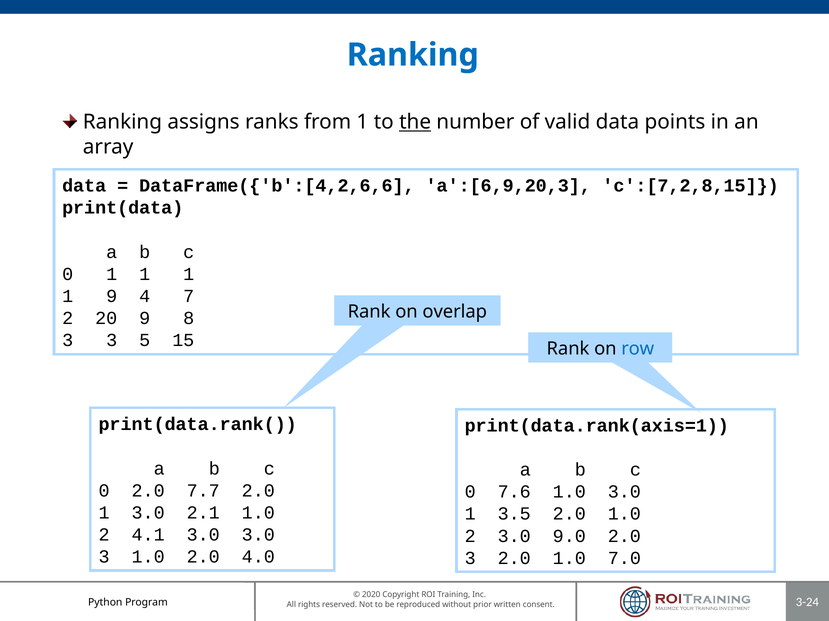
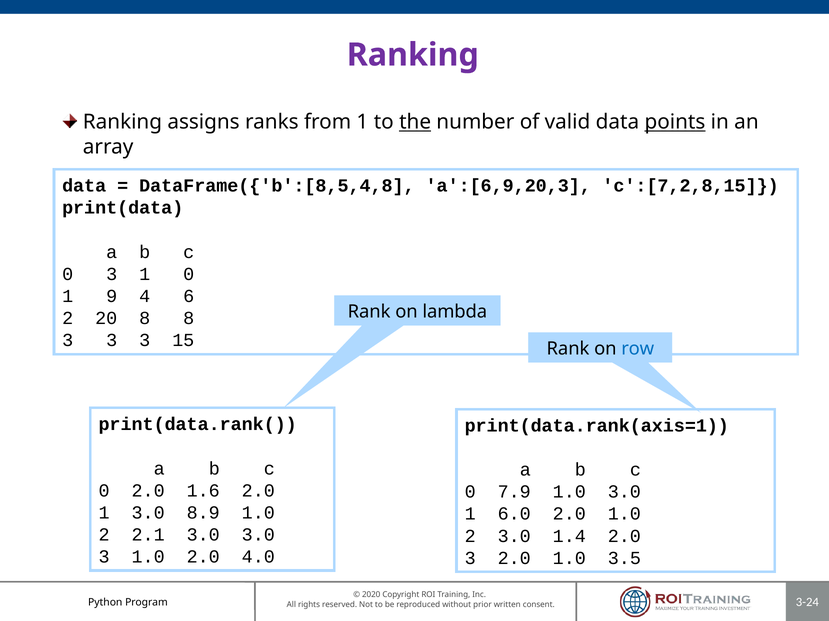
Ranking at (413, 55) colour: blue -> purple
points underline: none -> present
DataFrame({'b':[4,2,6,6: DataFrame({'b':[4,2,6,6 -> DataFrame({'b':[8,5,4,8
0 1: 1 -> 3
1 at (189, 274): 1 -> 0
7: 7 -> 6
overlap: overlap -> lambda
20 9: 9 -> 8
3 3 5: 5 -> 3
7.7: 7.7 -> 1.6
7.6: 7.6 -> 7.9
2.1: 2.1 -> 8.9
3.5: 3.5 -> 6.0
4.1: 4.1 -> 2.1
9.0: 9.0 -> 1.4
7.0: 7.0 -> 3.5
